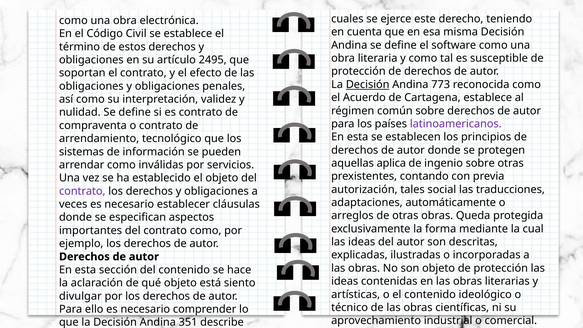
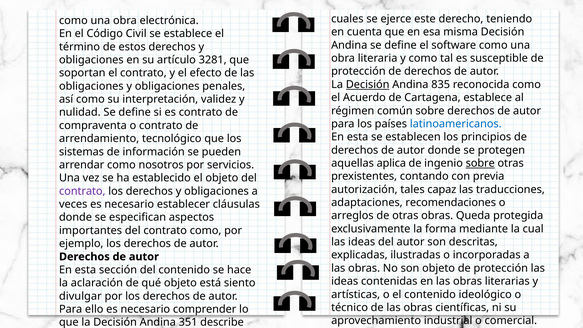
2495: 2495 -> 3281
773: 773 -> 835
latinoamericanos colour: purple -> blue
sobre at (480, 163) underline: none -> present
inválidas: inválidas -> nosotros
social: social -> capaz
automáticamente: automáticamente -> recomendaciones
